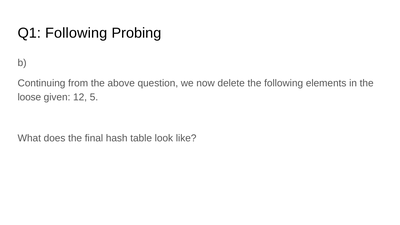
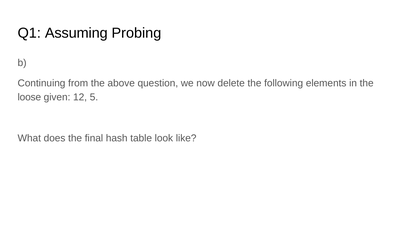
Q1 Following: Following -> Assuming
